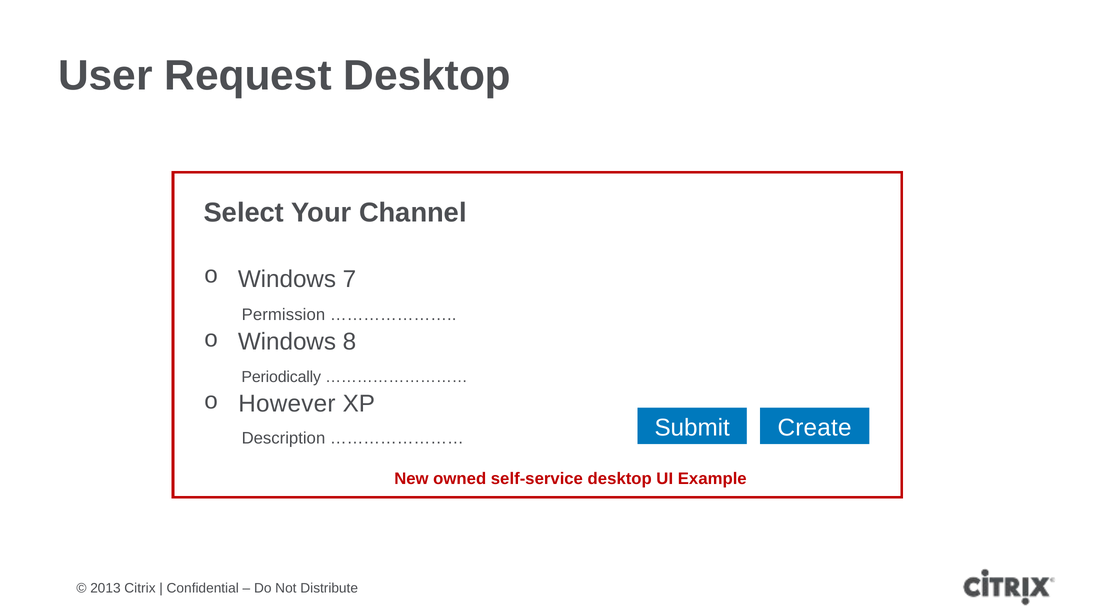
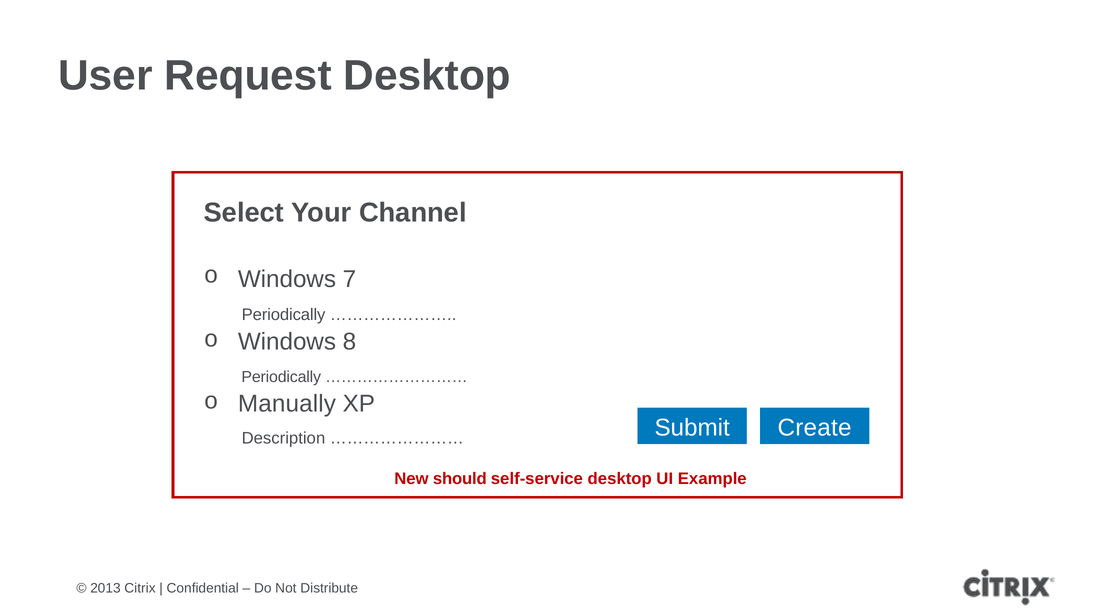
Permission at (283, 315): Permission -> Periodically
However: However -> Manually
owned: owned -> should
